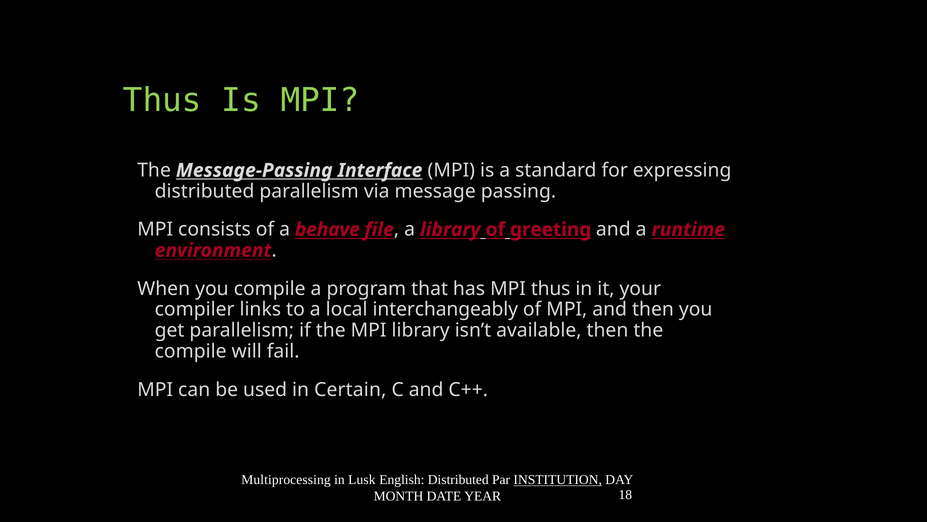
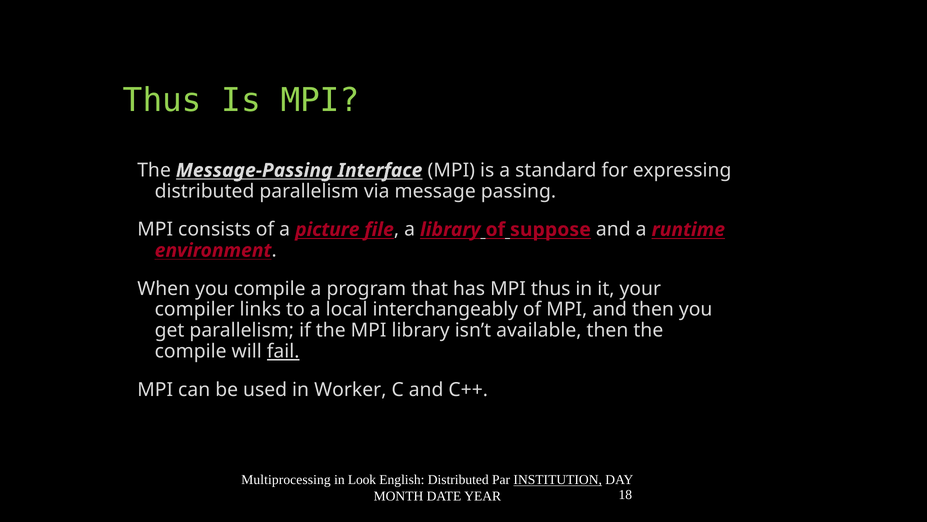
behave: behave -> picture
greeting: greeting -> suppose
fail underline: none -> present
Certain: Certain -> Worker
Lusk: Lusk -> Look
